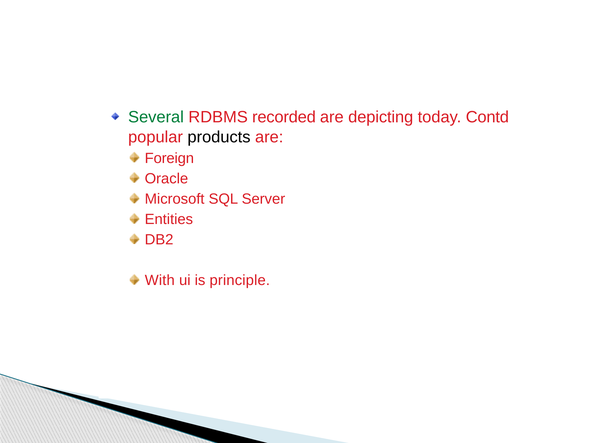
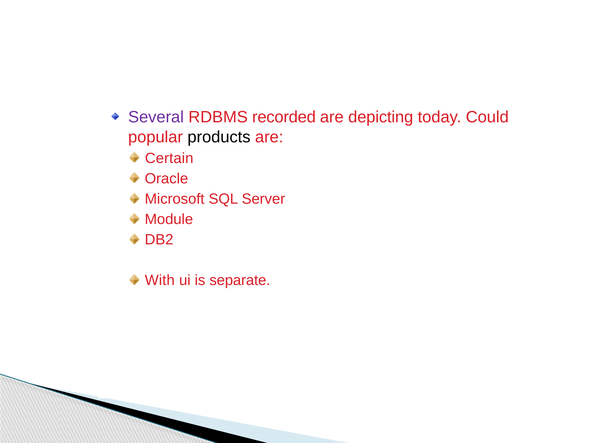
Several colour: green -> purple
today Contd: Contd -> Could
Foreign: Foreign -> Certain
Entities: Entities -> Module
principle: principle -> separate
